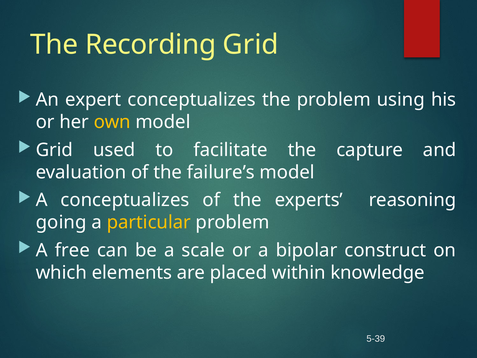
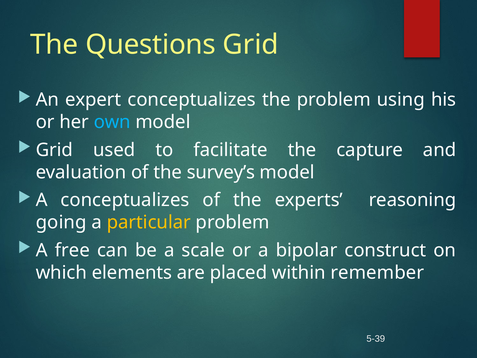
Recording: Recording -> Questions
own colour: yellow -> light blue
failure’s: failure’s -> survey’s
knowledge: knowledge -> remember
